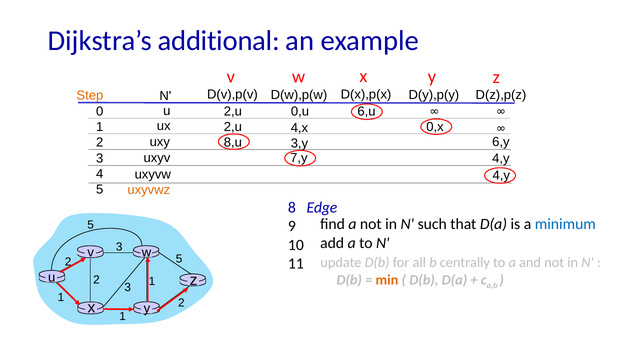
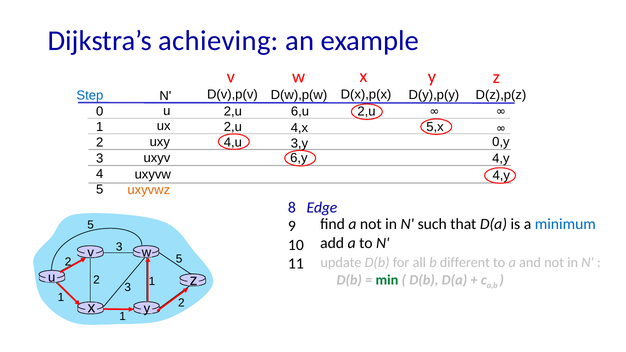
additional: additional -> achieving
Step colour: orange -> blue
0,u: 0,u -> 6,u
6,u at (367, 111): 6,u -> 2,u
0,x: 0,x -> 5,x
6,y: 6,y -> 0,y
8,u: 8,u -> 4,u
7,y: 7,y -> 6,y
centrally: centrally -> different
min colour: orange -> green
